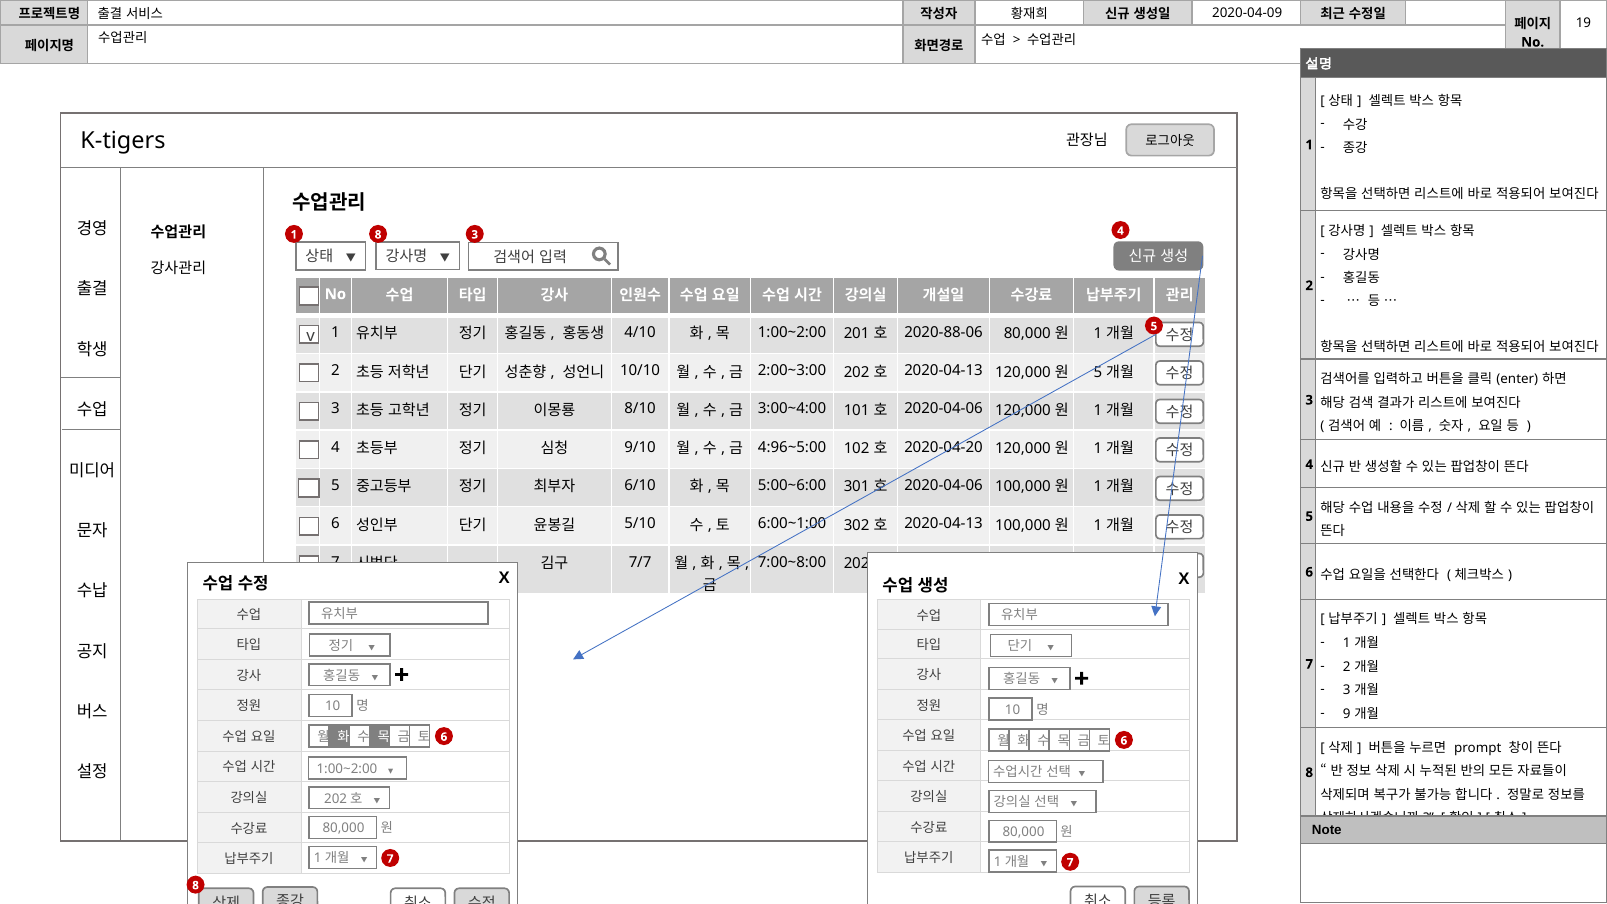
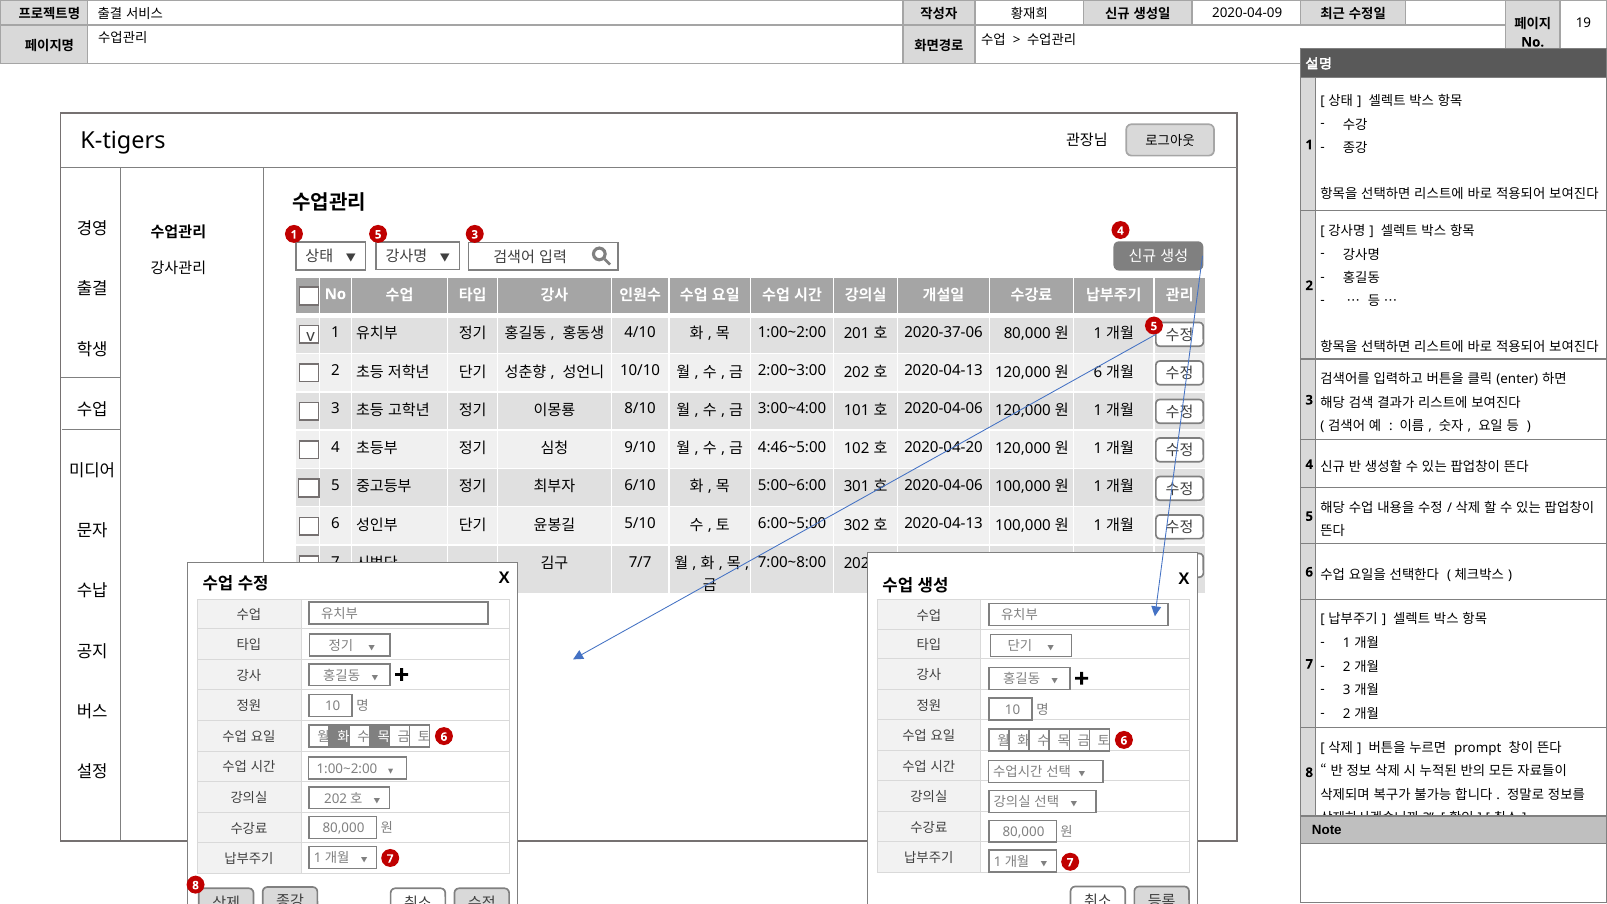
1 8: 8 -> 5
2020-88-06: 2020-88-06 -> 2020-37-06
5 at (1098, 372): 5 -> 6
4:96~5:00: 4:96~5:00 -> 4:46~5:00
6:00~1:00: 6:00~1:00 -> 6:00~5:00
9 at (1347, 714): 9 -> 2
